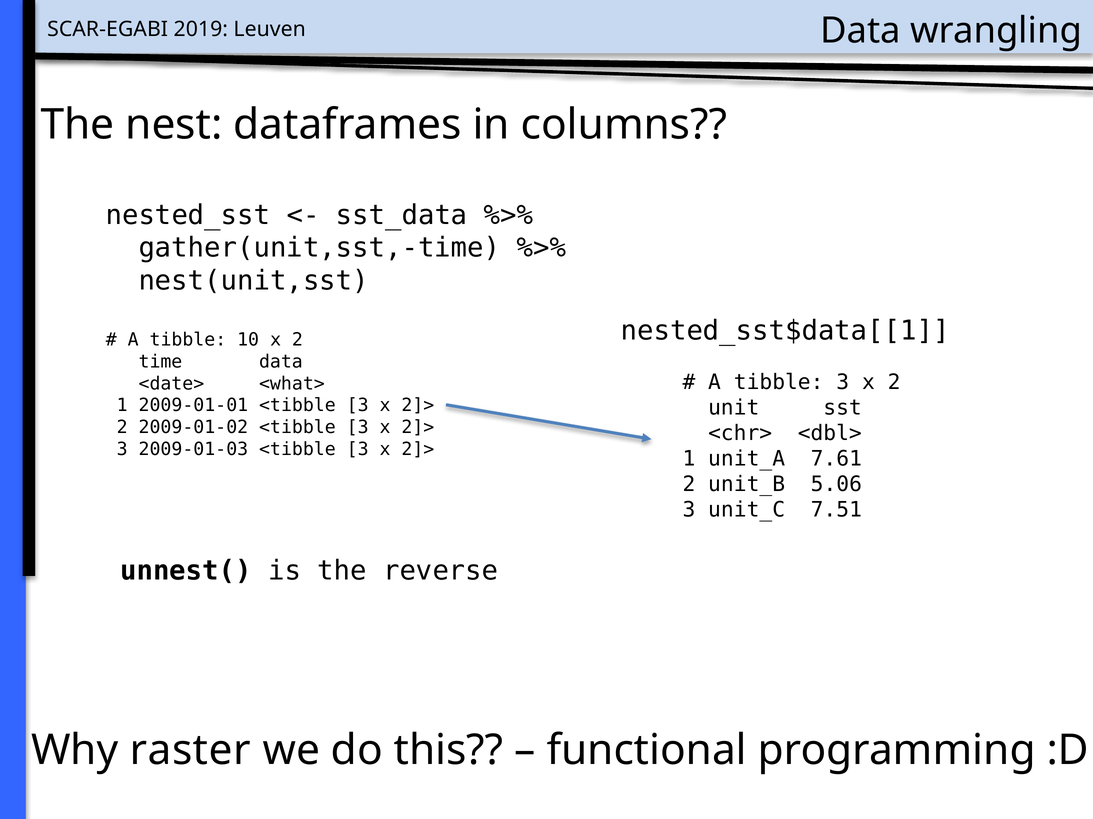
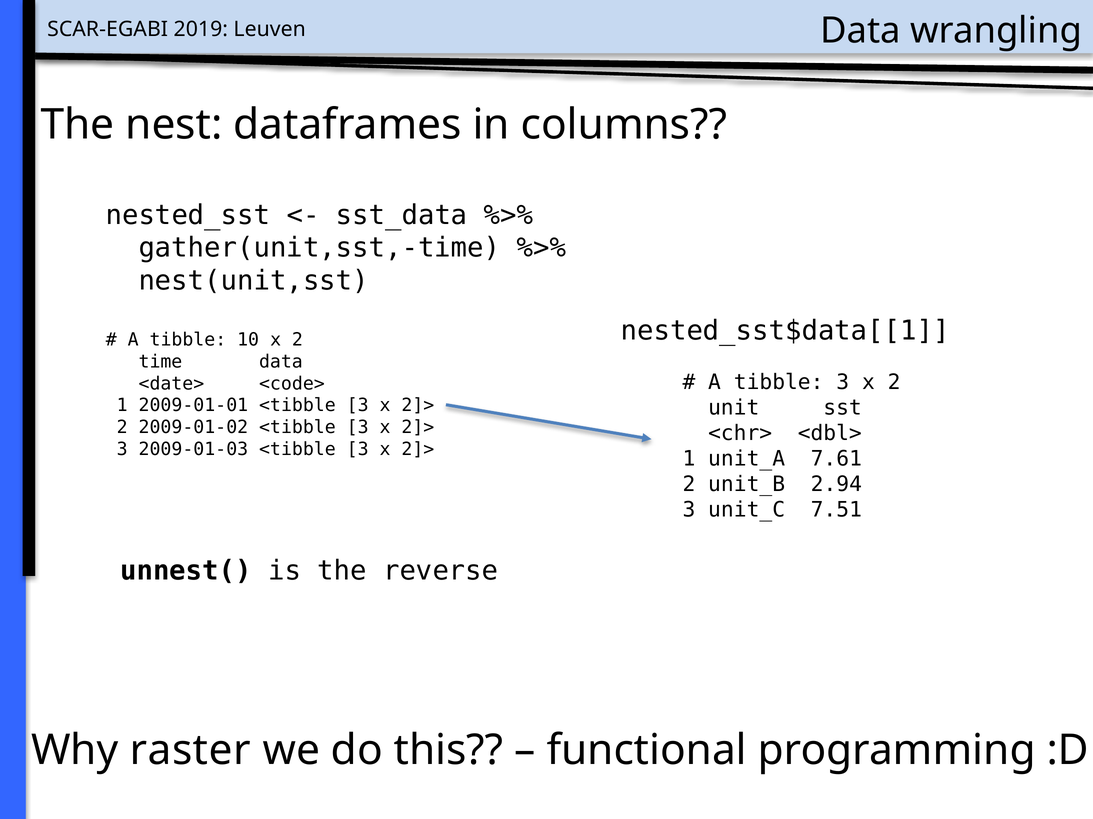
<what>: <what> -> <code>
5.06: 5.06 -> 2.94
